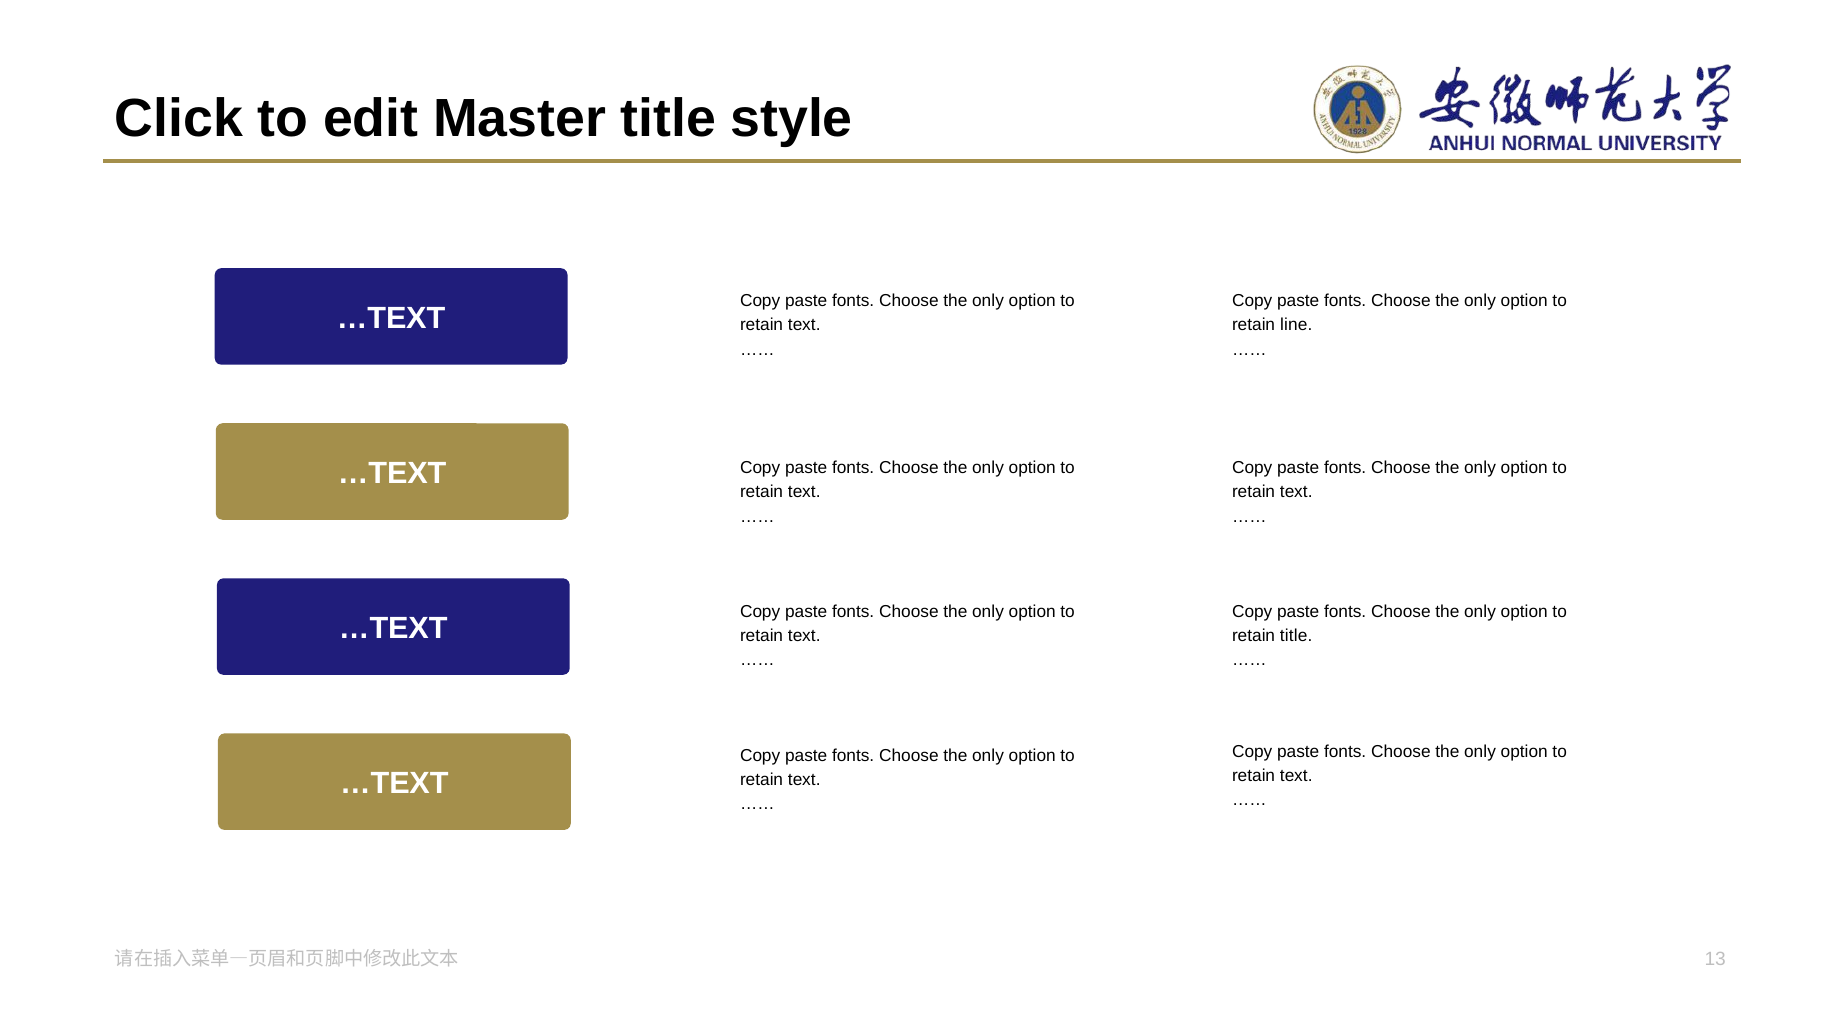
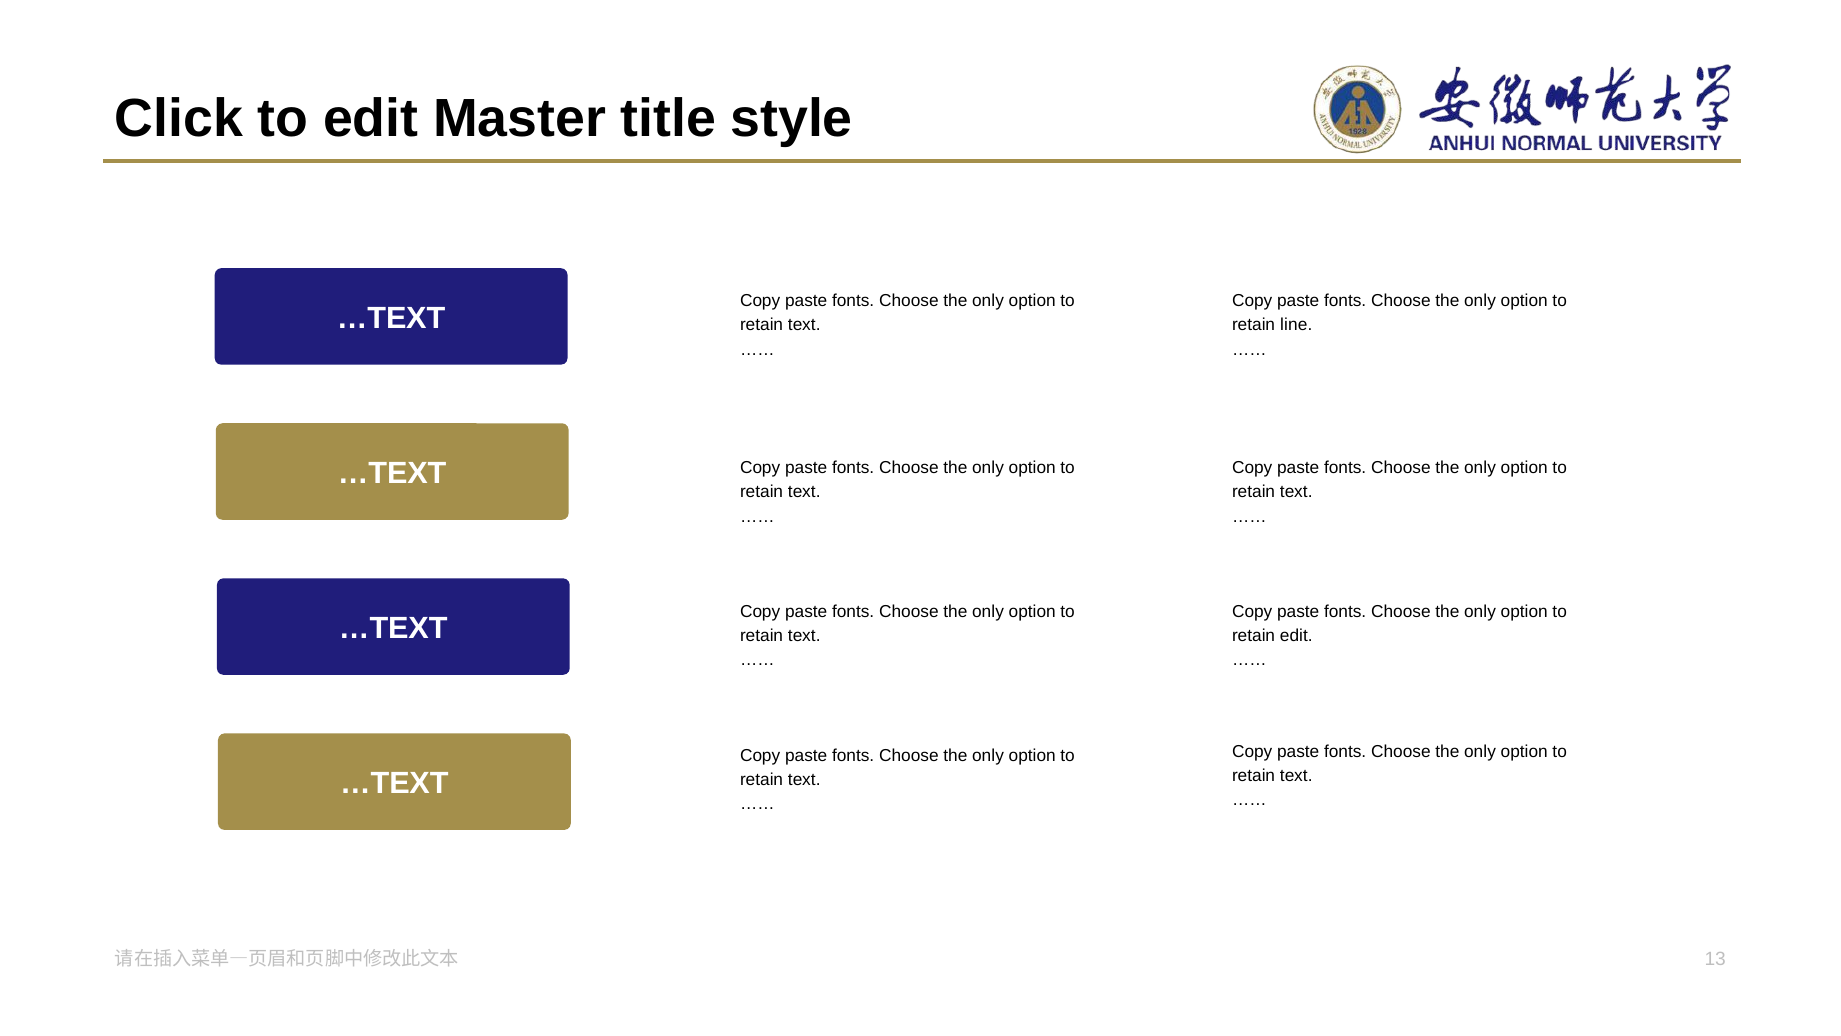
retain title: title -> edit
